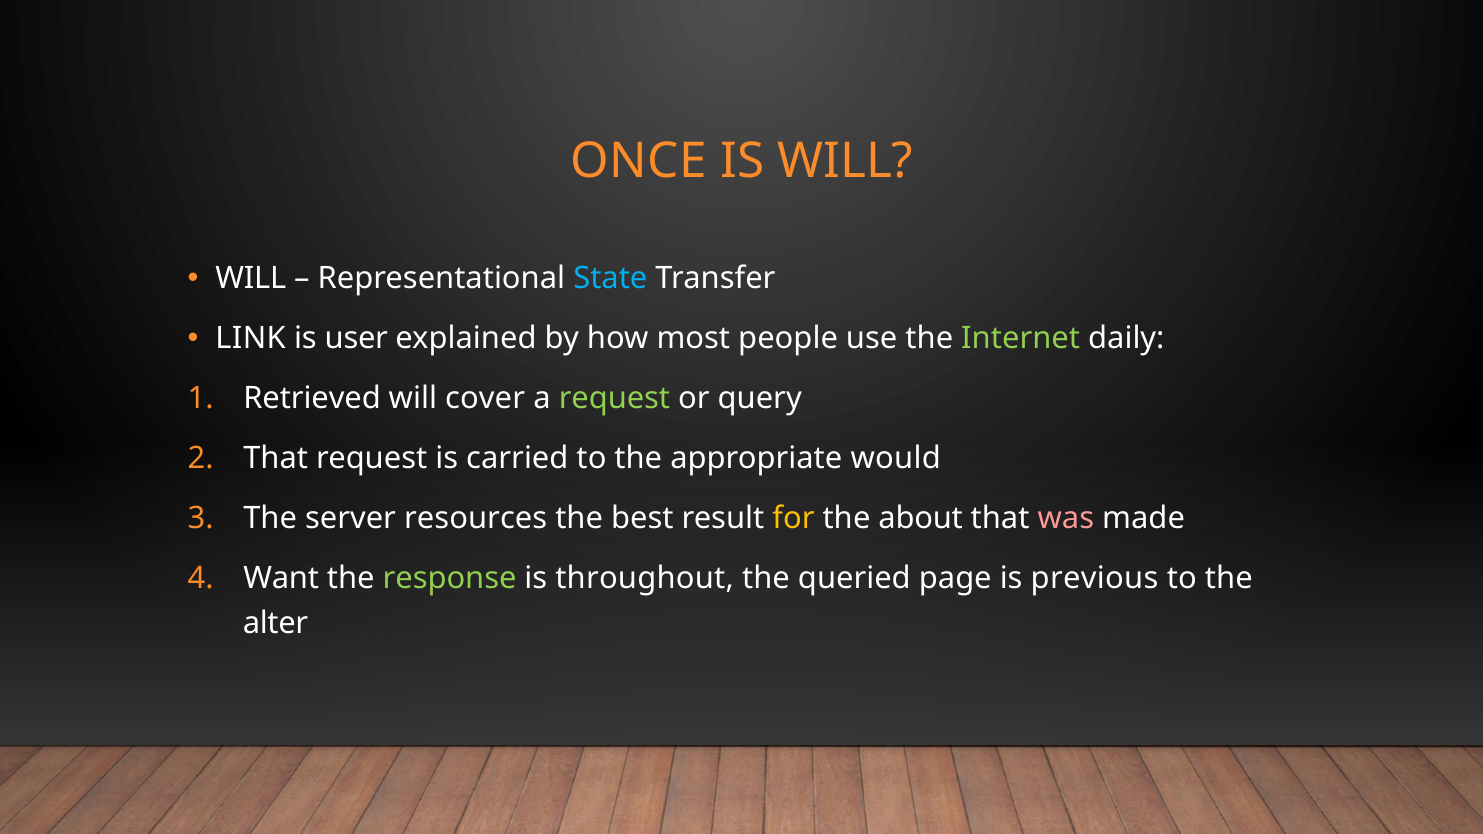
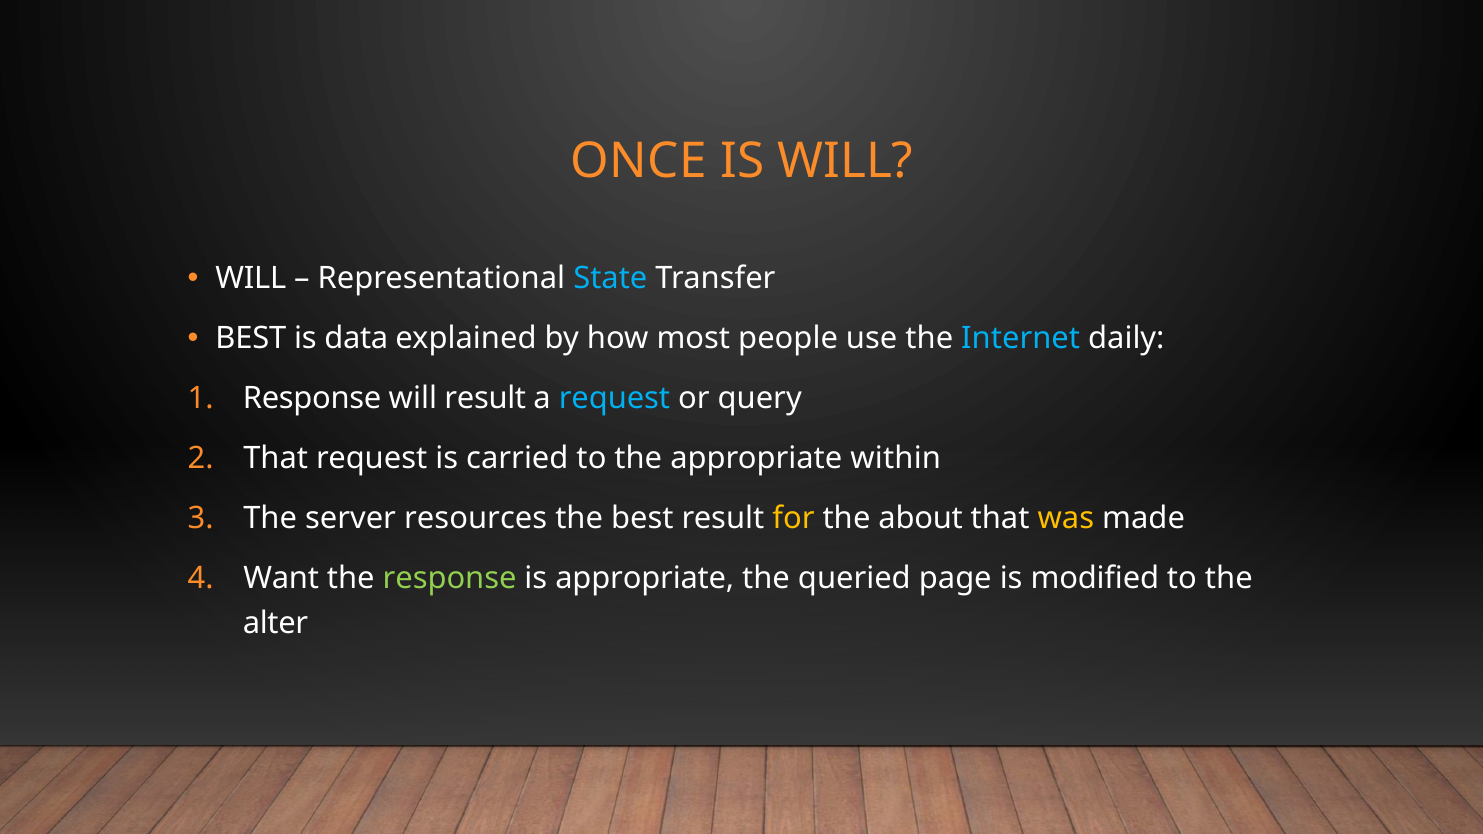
LINK at (251, 339): LINK -> BEST
user: user -> data
Internet colour: light green -> light blue
Retrieved at (312, 399): Retrieved -> Response
will cover: cover -> result
request at (614, 399) colour: light green -> light blue
would: would -> within
was colour: pink -> yellow
is throughout: throughout -> appropriate
previous: previous -> modified
